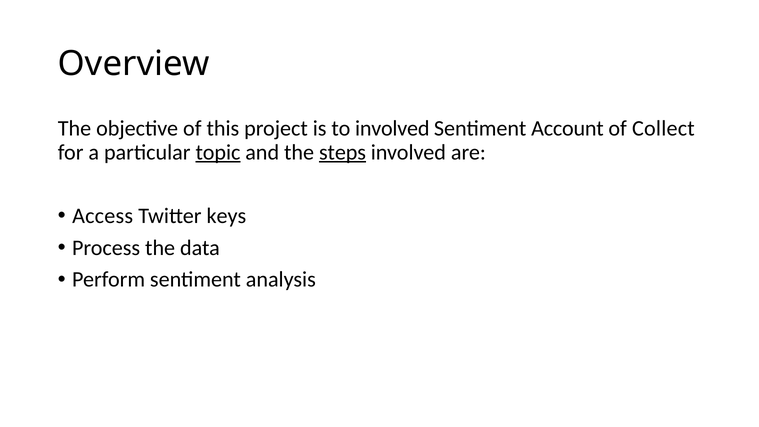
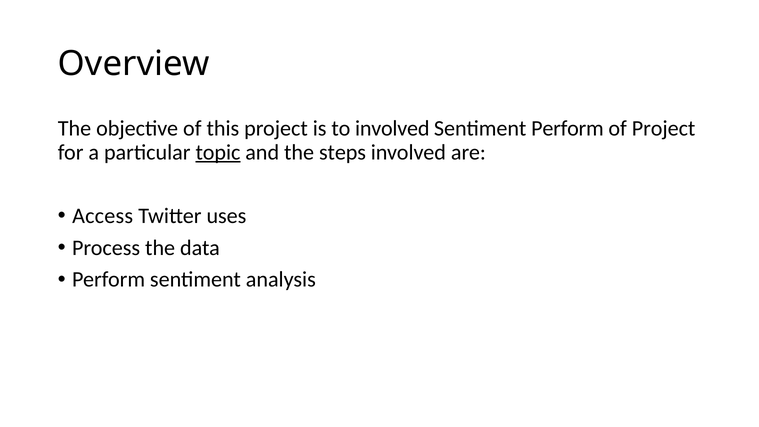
Sentiment Account: Account -> Perform
of Collect: Collect -> Project
steps underline: present -> none
keys: keys -> uses
